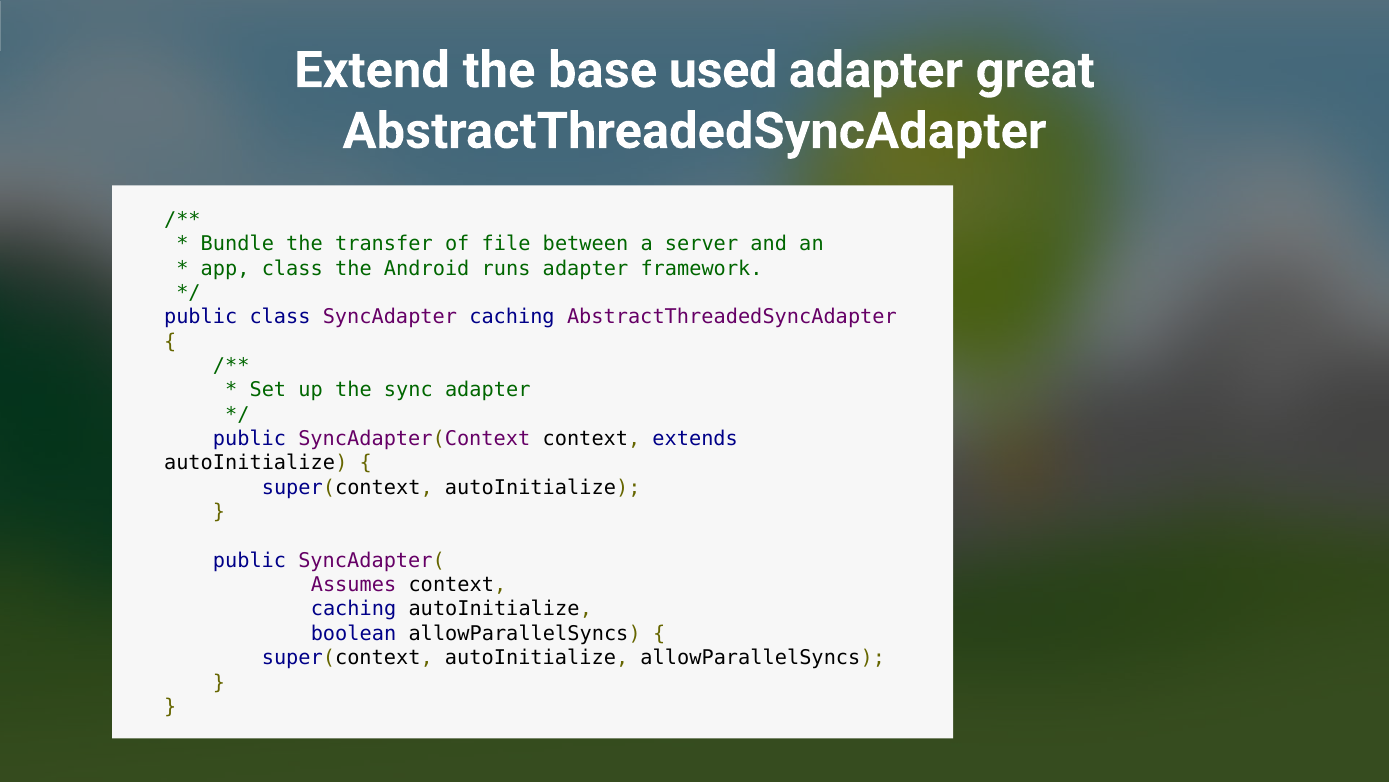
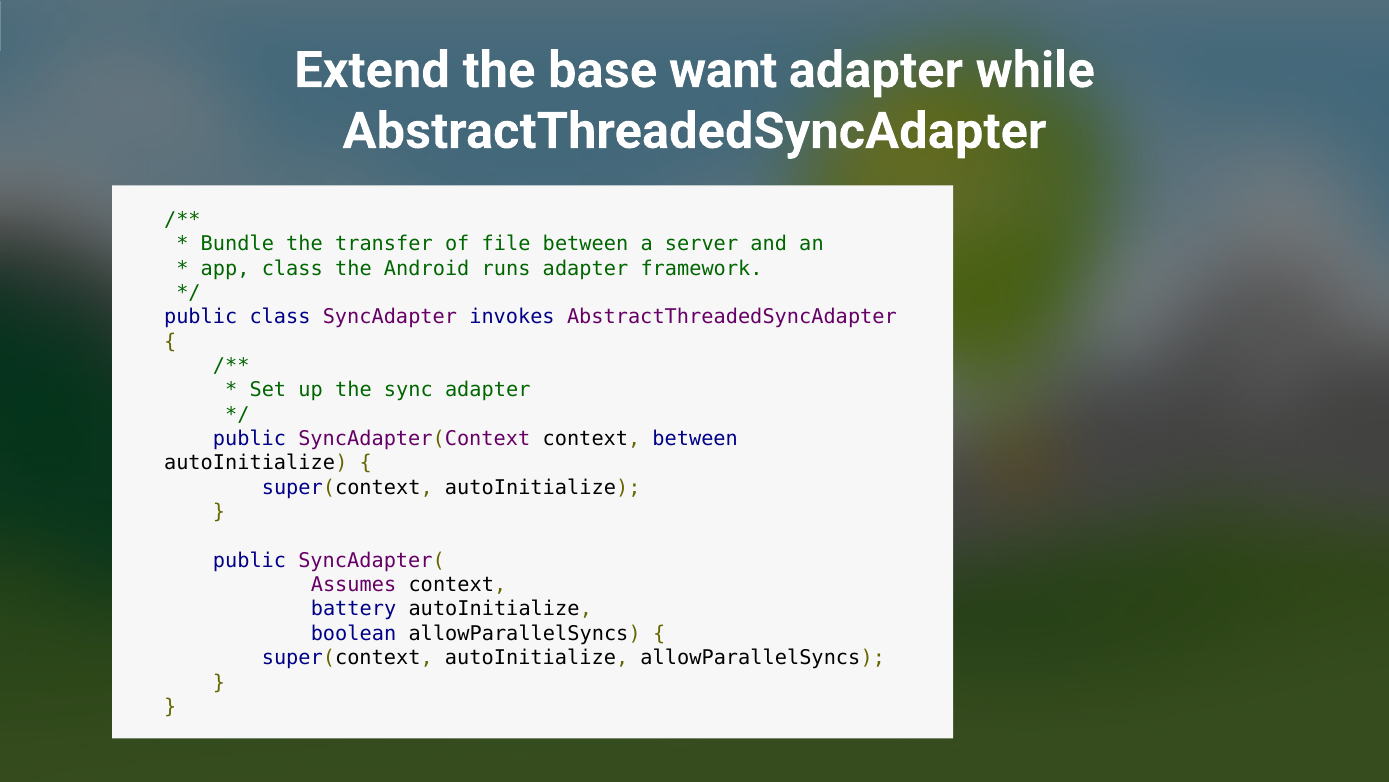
used: used -> want
great: great -> while
SyncAdapter caching: caching -> invokes
context extends: extends -> between
caching at (354, 609): caching -> battery
